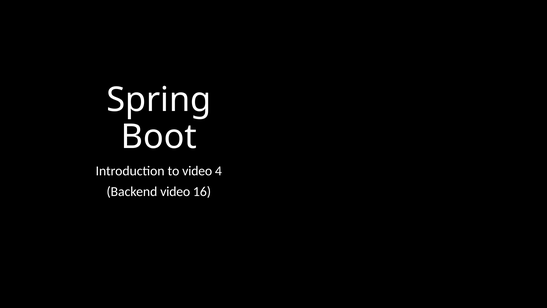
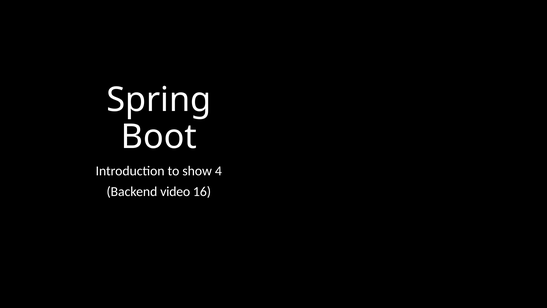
to video: video -> show
